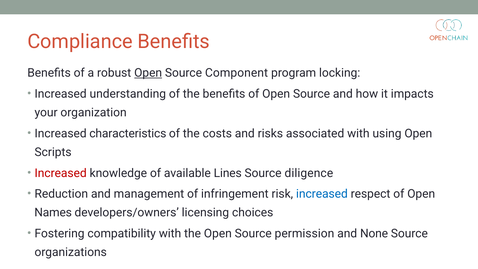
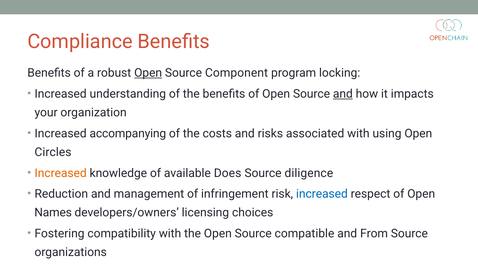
and at (343, 94) underline: none -> present
characteristics: characteristics -> accompanying
Scripts: Scripts -> Circles
Increased at (61, 173) colour: red -> orange
Lines: Lines -> Does
permission: permission -> compatible
None: None -> From
